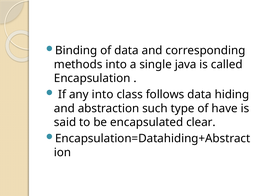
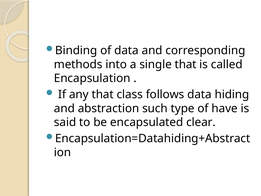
single java: java -> that
any into: into -> that
